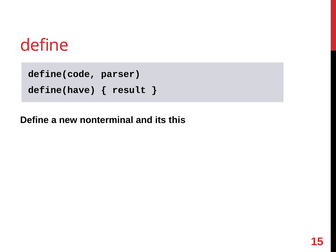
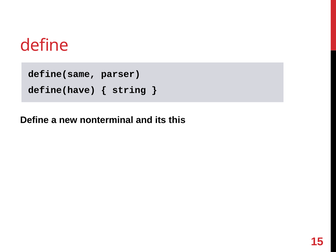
define(code: define(code -> define(same
result: result -> string
